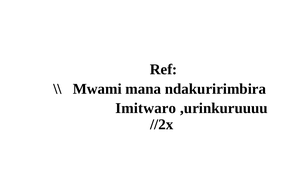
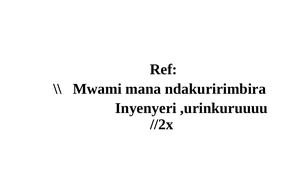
Imitwaro: Imitwaro -> Inyenyeri
